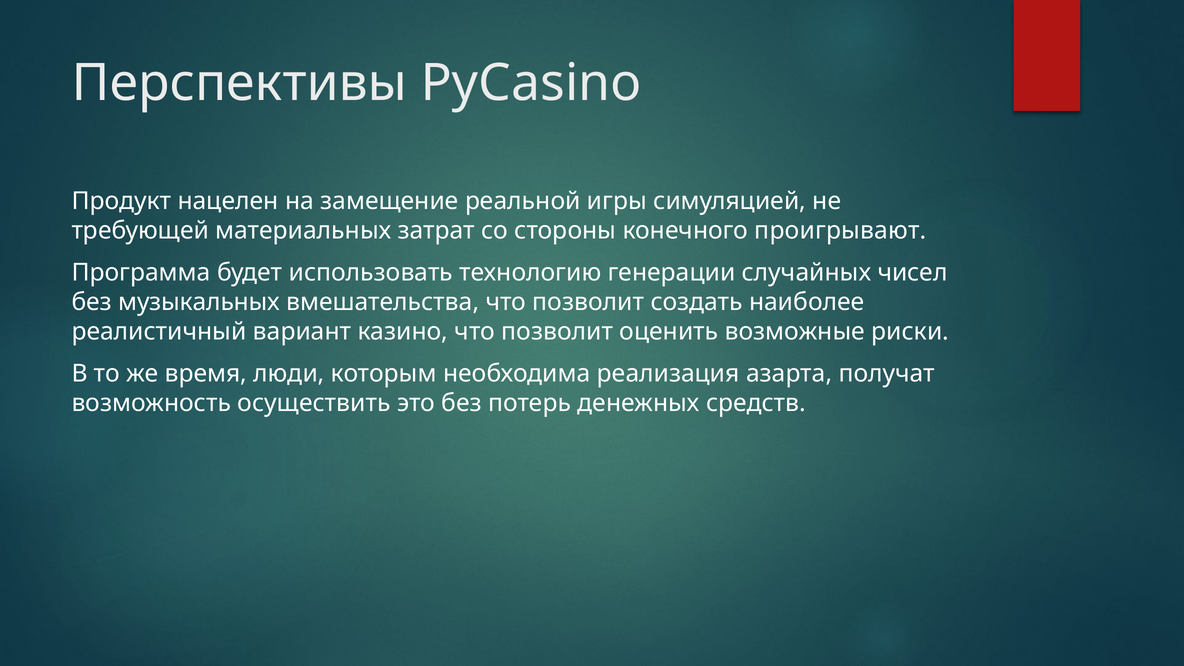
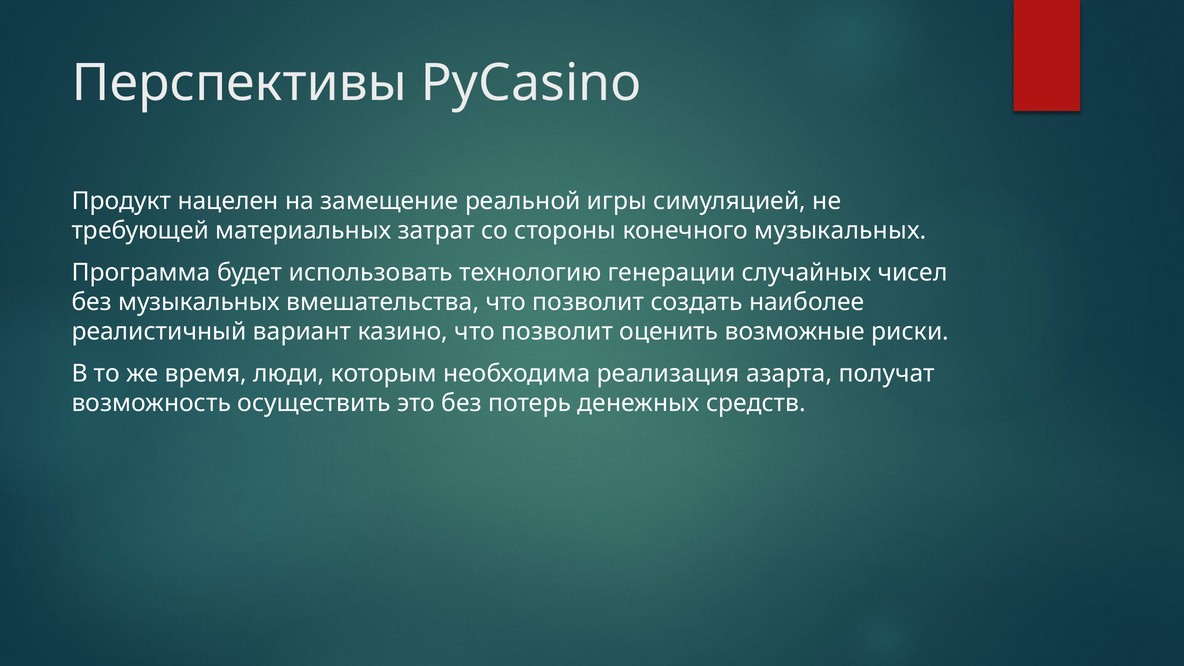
конечного проигрывают: проигрывают -> музыкальных
